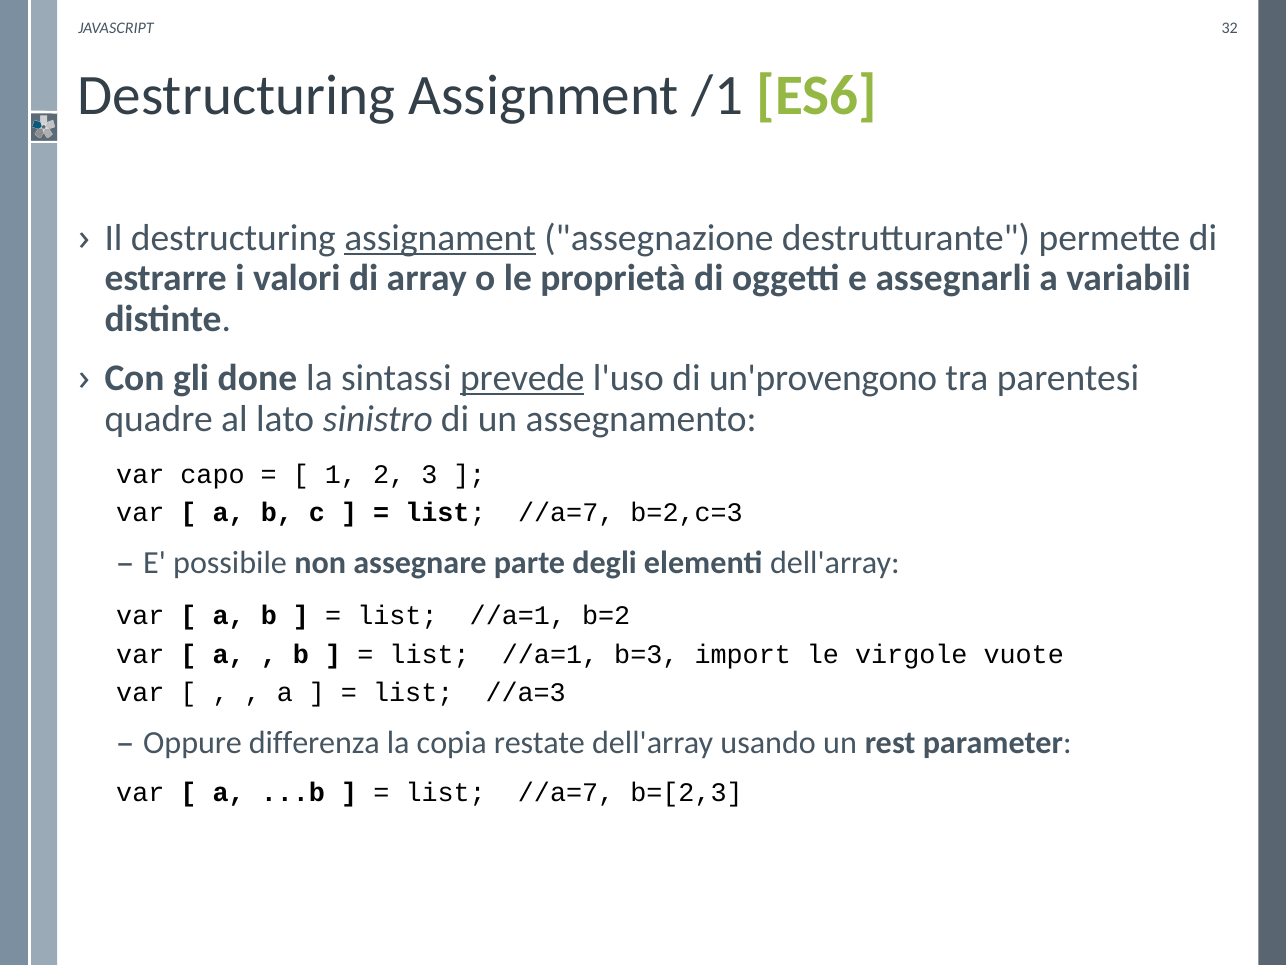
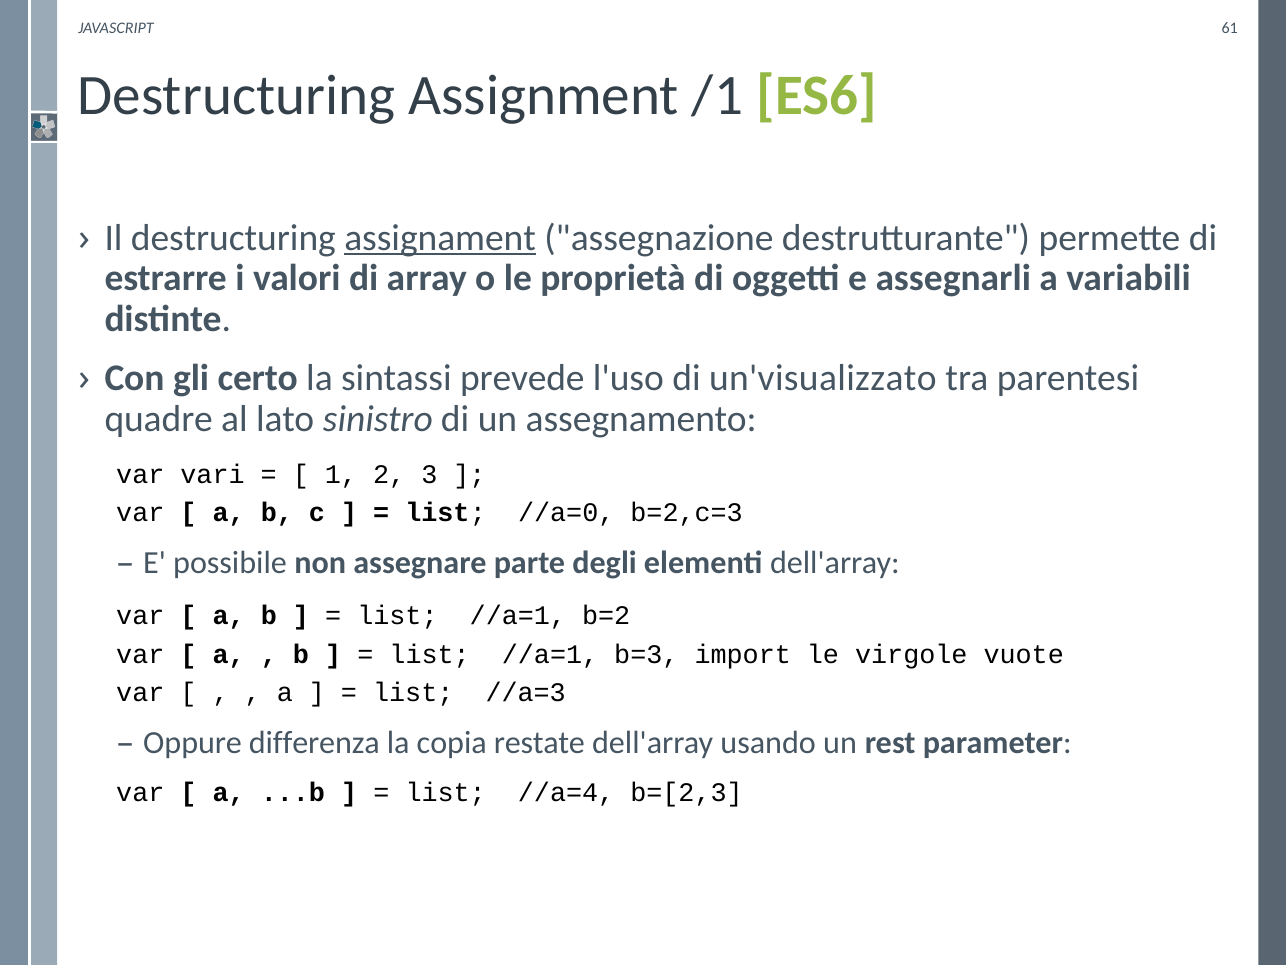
32: 32 -> 61
done: done -> certo
prevede underline: present -> none
un'provengono: un'provengono -> un'visualizzato
capo: capo -> vari
//a=7 at (566, 513): //a=7 -> //a=0
//a=7 at (566, 792): //a=7 -> //a=4
